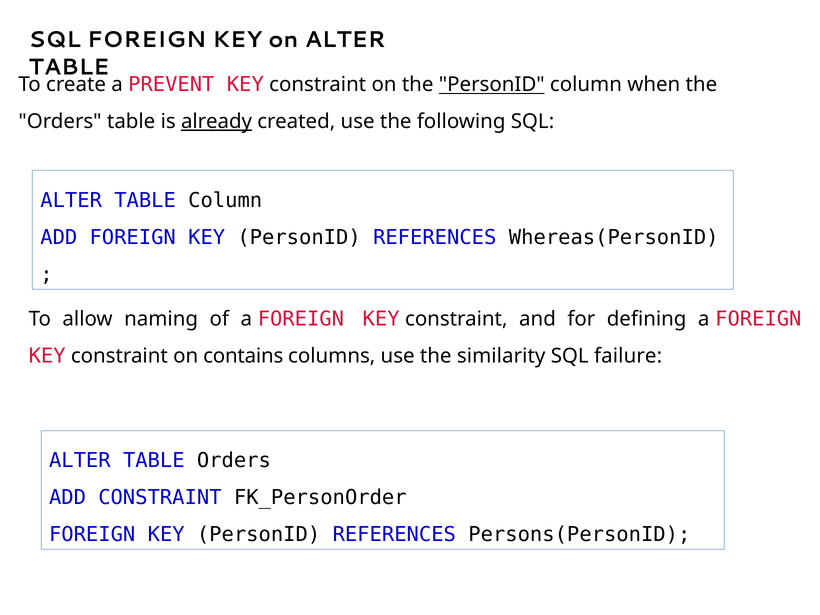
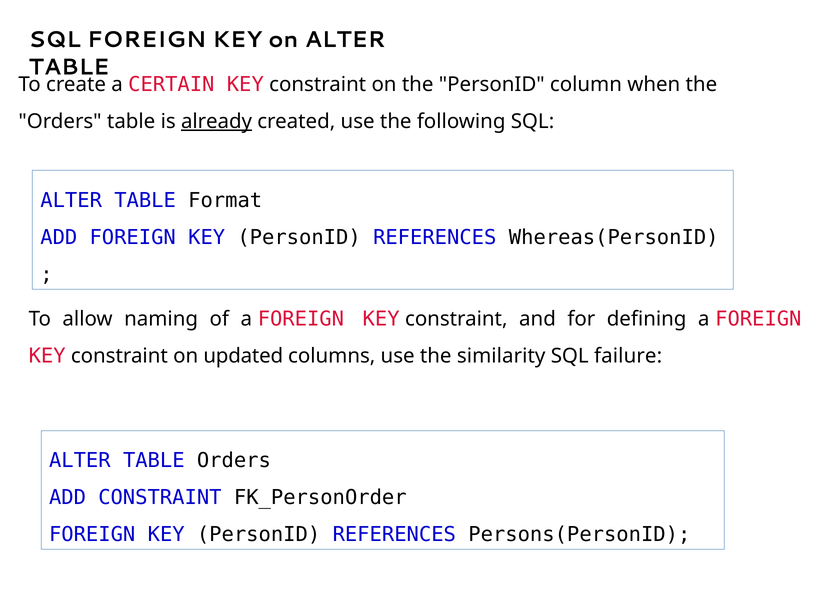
PREVENT: PREVENT -> CERTAIN
PersonID at (492, 85) underline: present -> none
TABLE Column: Column -> Format
contains: contains -> updated
